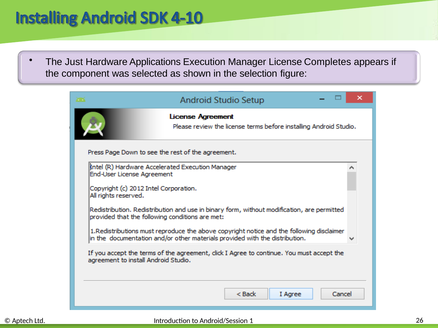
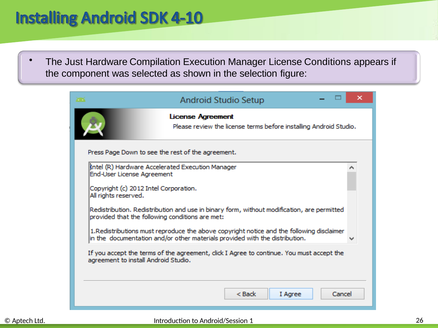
Applications: Applications -> Compilation
Completes: Completes -> Conditions
